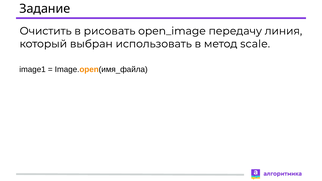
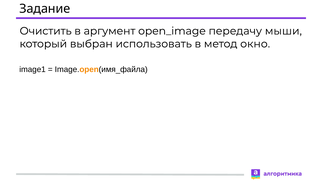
рисовать: рисовать -> аргумент
линия: линия -> мыши
scale: scale -> окно
